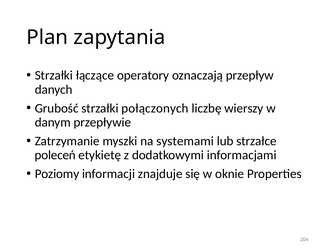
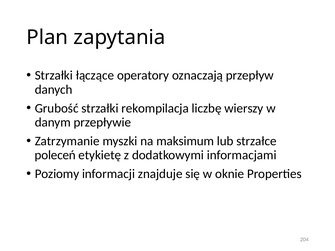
połączonych: połączonych -> rekompilacja
systemami: systemami -> maksimum
